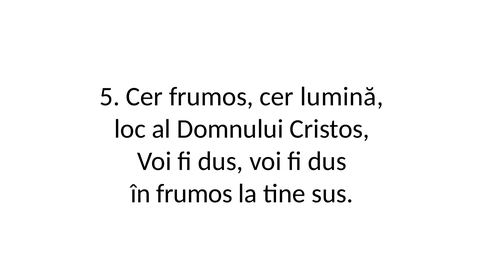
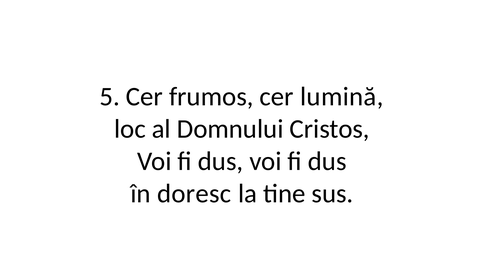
în frumos: frumos -> doresc
